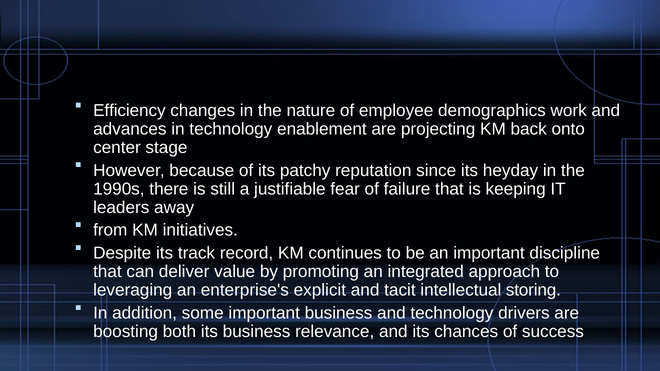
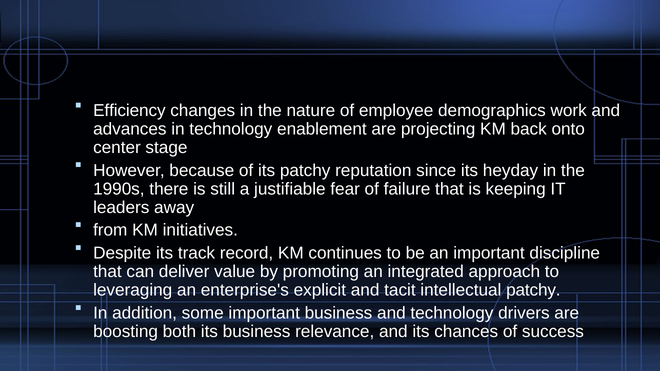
intellectual storing: storing -> patchy
